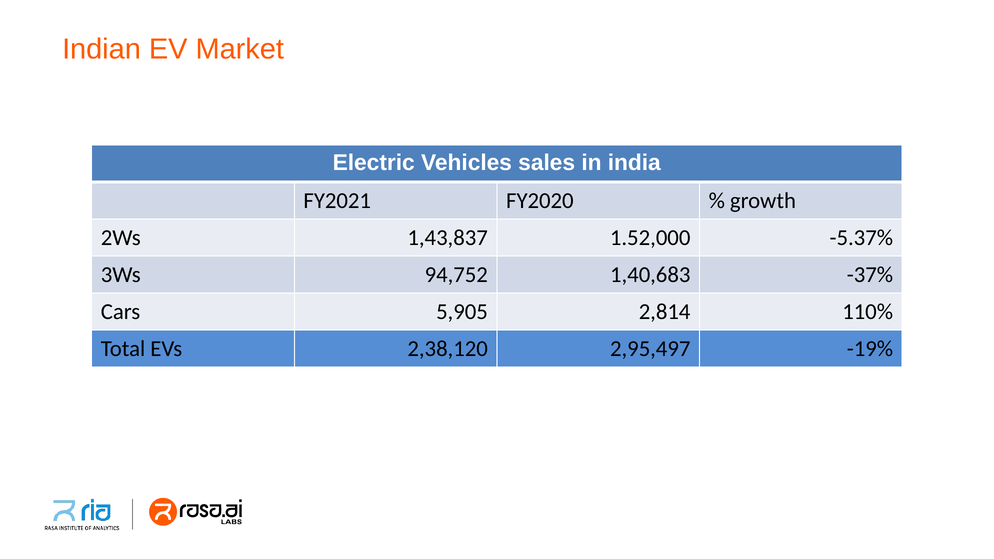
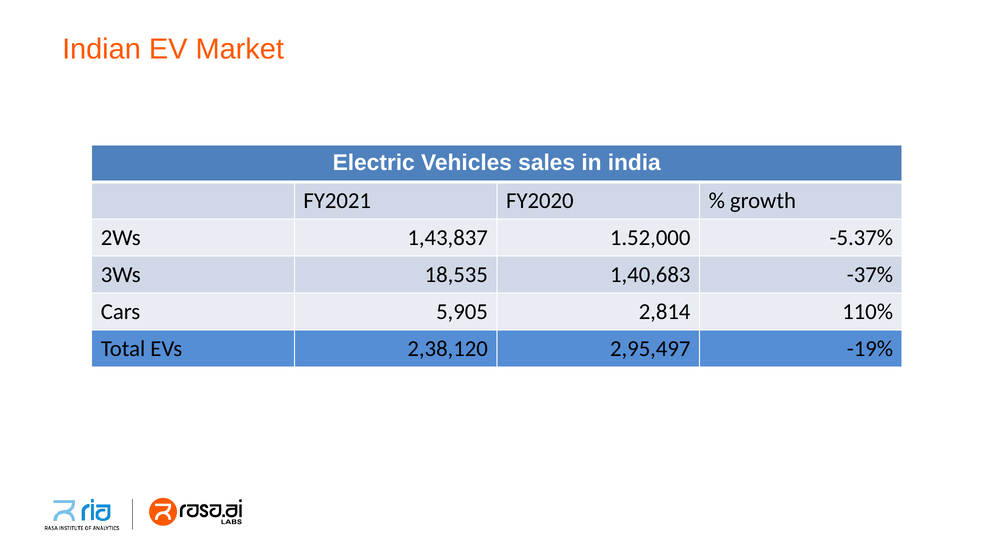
94,752: 94,752 -> 18,535
